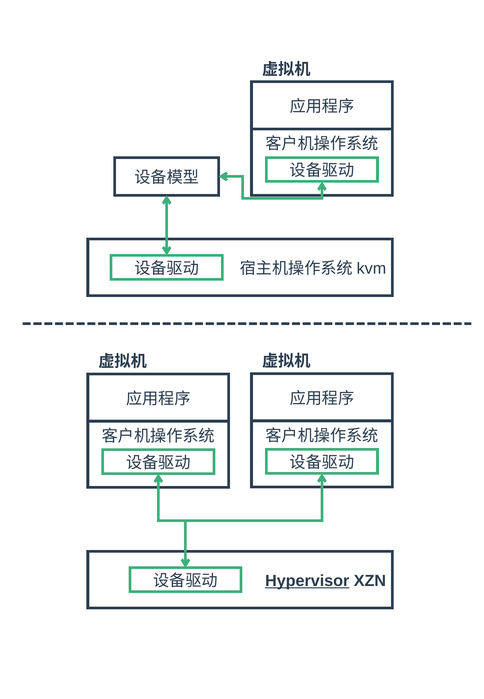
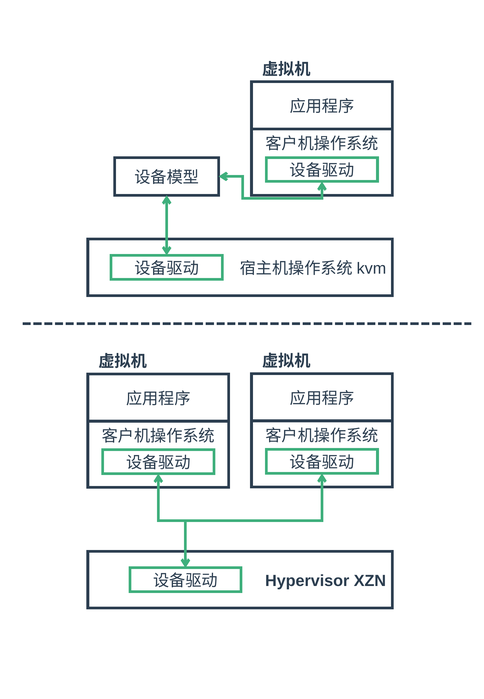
Hypervisor underline: present -> none
